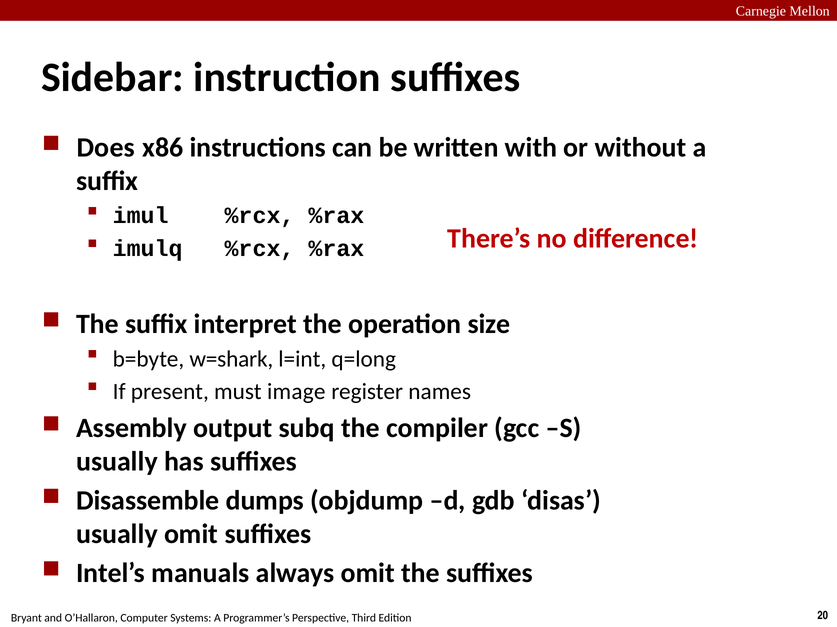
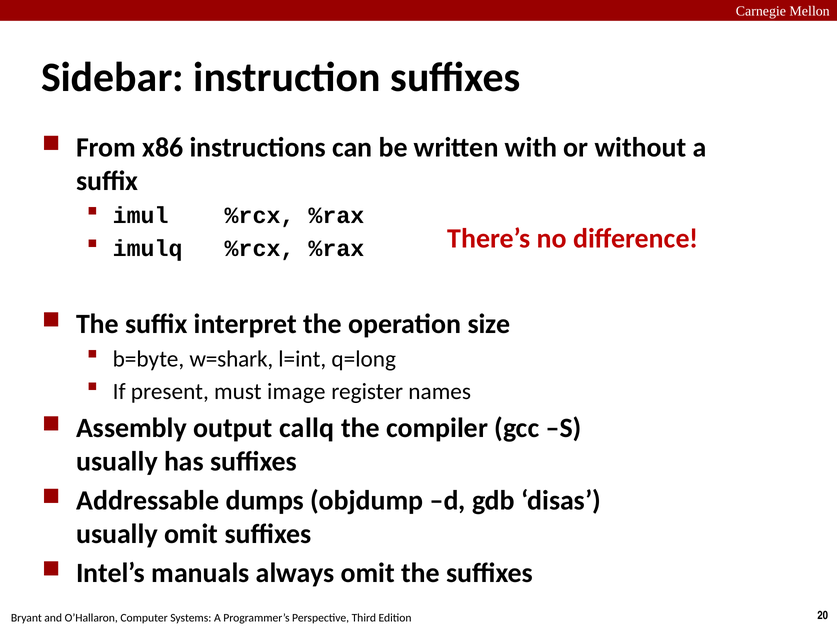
Does: Does -> From
subq: subq -> callq
Disassemble: Disassemble -> Addressable
